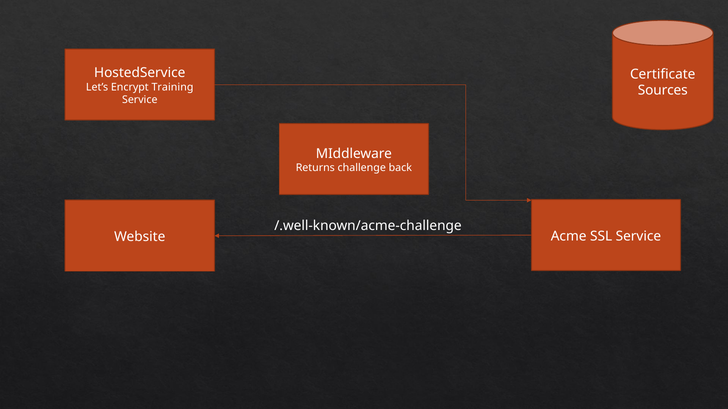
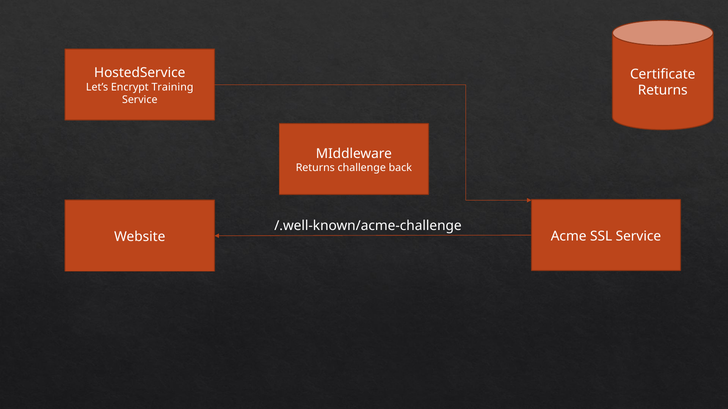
Sources at (663, 91): Sources -> Returns
